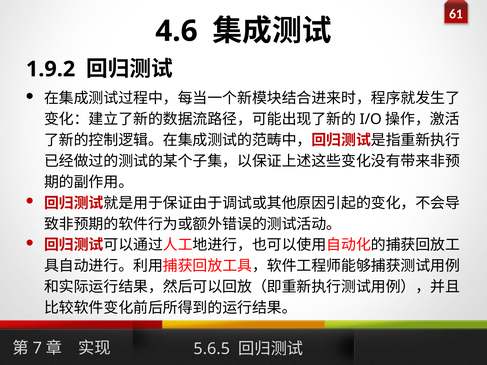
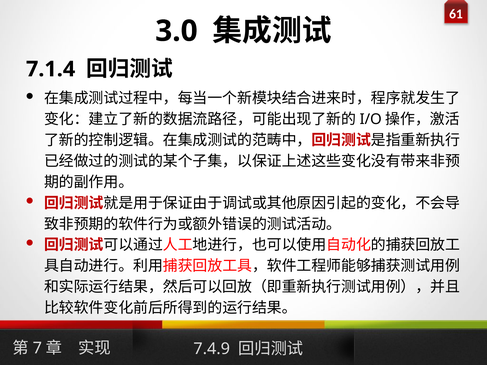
4.6: 4.6 -> 3.0
1.9.2: 1.9.2 -> 7.1.4
5.6.5: 5.6.5 -> 7.4.9
